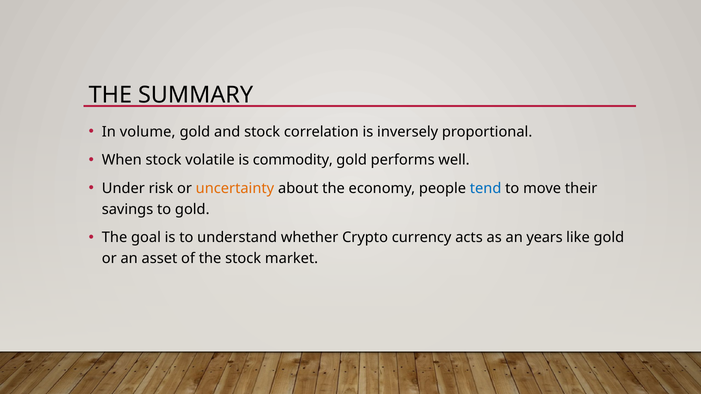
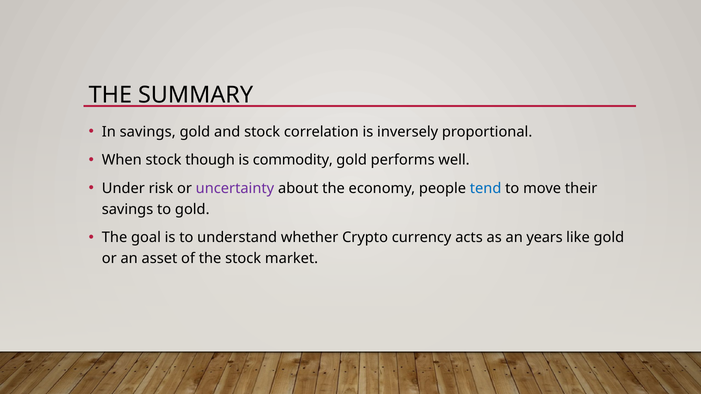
In volume: volume -> savings
volatile: volatile -> though
uncertainty colour: orange -> purple
